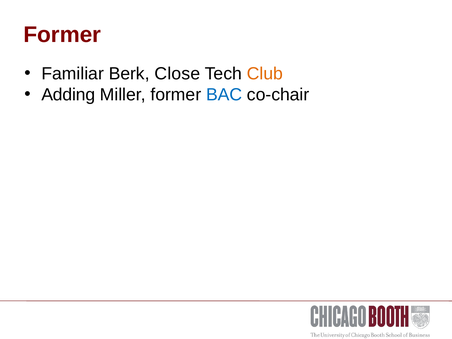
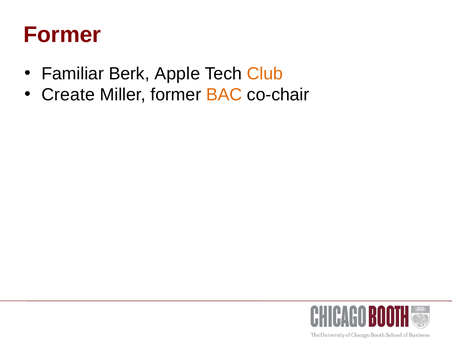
Close: Close -> Apple
Adding: Adding -> Create
BAC colour: blue -> orange
